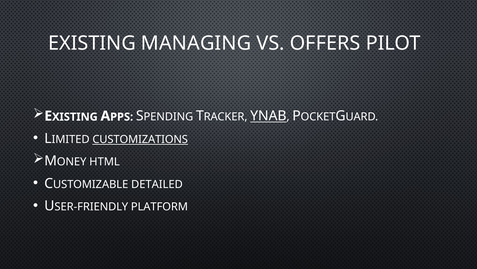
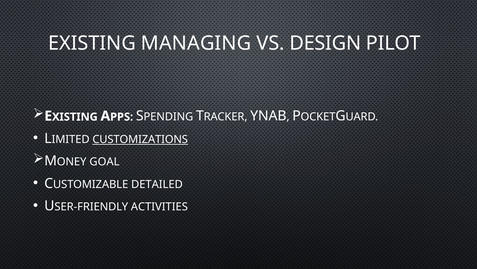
OFFERS: OFFERS -> DESIGN
YNAB underline: present -> none
HTML: HTML -> GOAL
PLATFORM: PLATFORM -> ACTIVITIES
